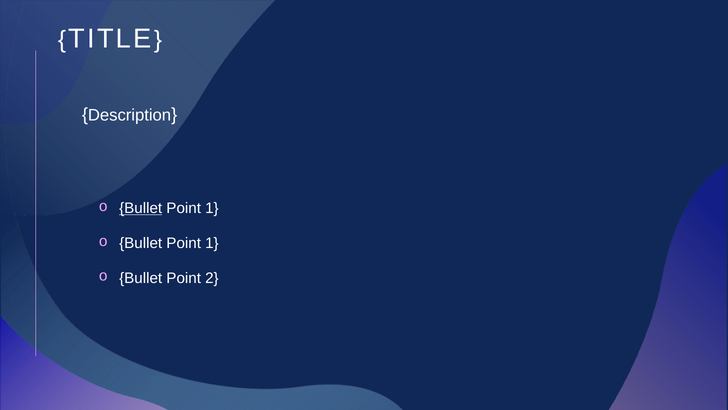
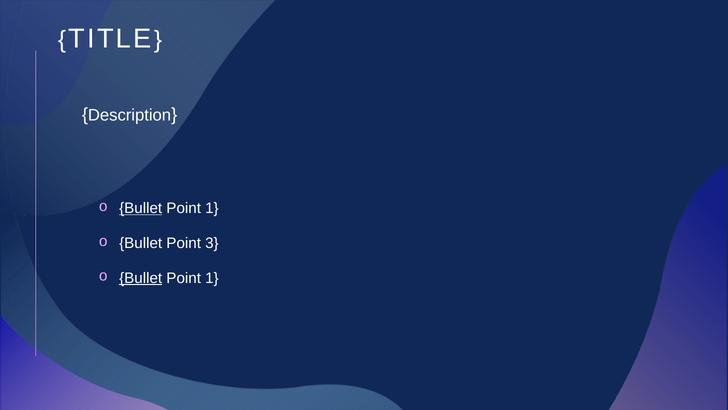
1 at (212, 243): 1 -> 3
Bullet at (141, 278) underline: none -> present
2 at (212, 278): 2 -> 1
